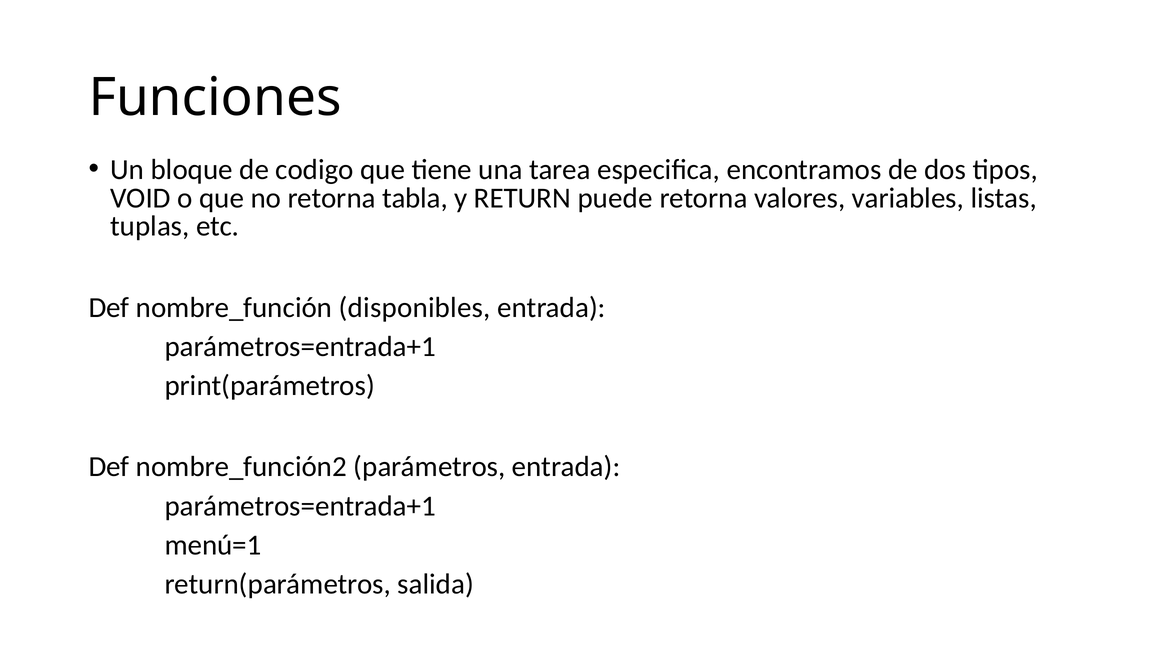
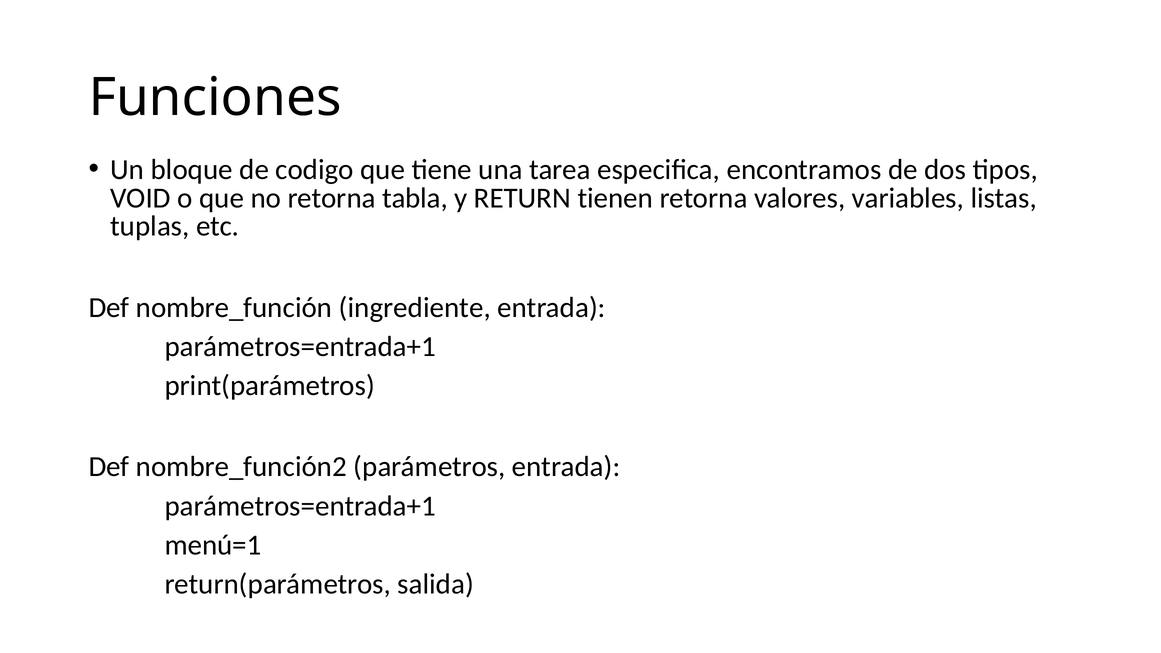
puede: puede -> tienen
disponibles: disponibles -> ingrediente
